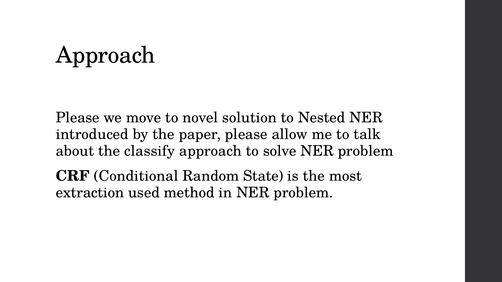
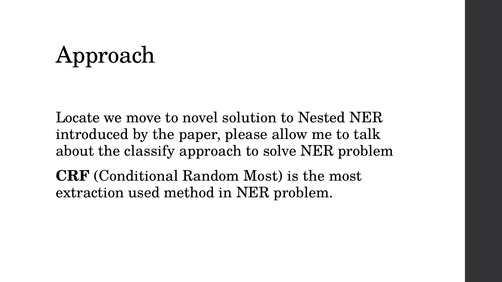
Please at (78, 118): Please -> Locate
Random State: State -> Most
